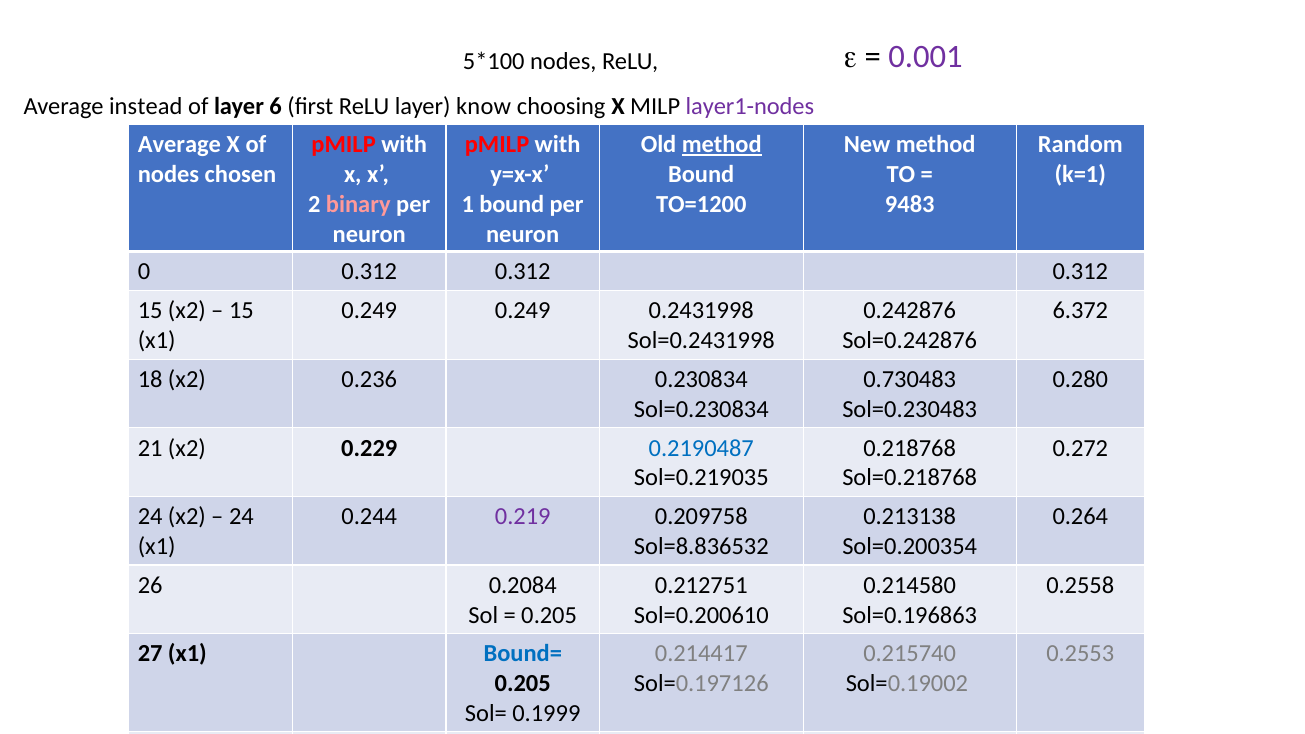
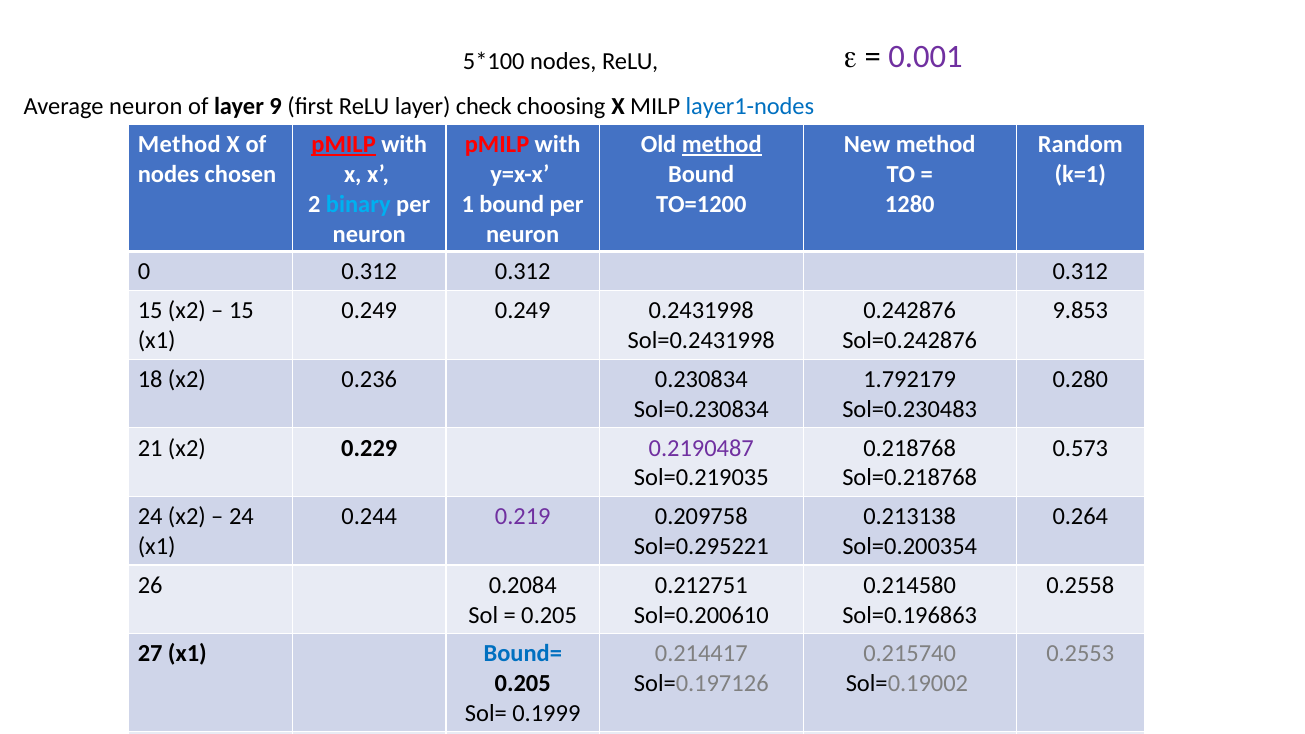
Average instead: instead -> neuron
6: 6 -> 9
know: know -> check
layer1-nodes colour: purple -> blue
Average at (179, 144): Average -> Method
pMILP at (344, 144) underline: none -> present
binary colour: pink -> light blue
9483: 9483 -> 1280
6.372: 6.372 -> 9.853
0.730483: 0.730483 -> 1.792179
0.2190487 colour: blue -> purple
0.272: 0.272 -> 0.573
Sol=8.836532: Sol=8.836532 -> Sol=0.295221
